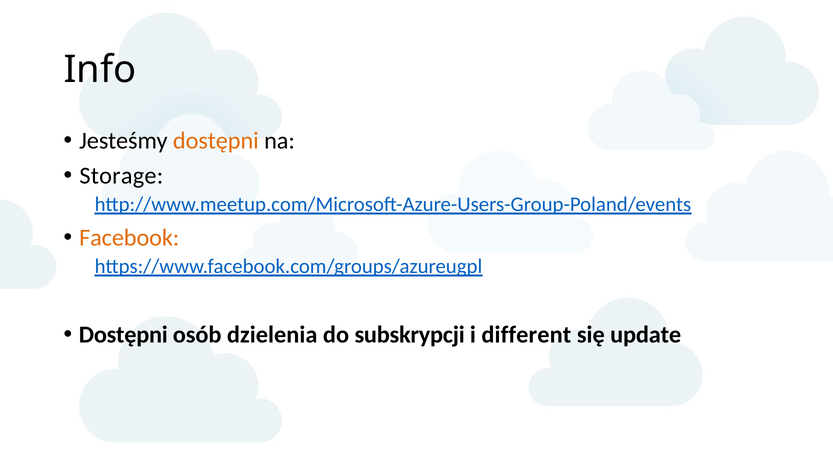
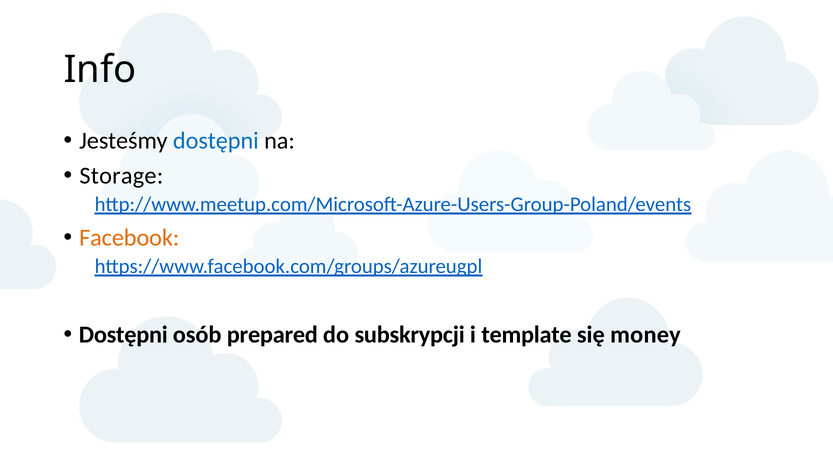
dostępni at (216, 141) colour: orange -> blue
dzielenia: dzielenia -> prepared
different: different -> template
update: update -> money
